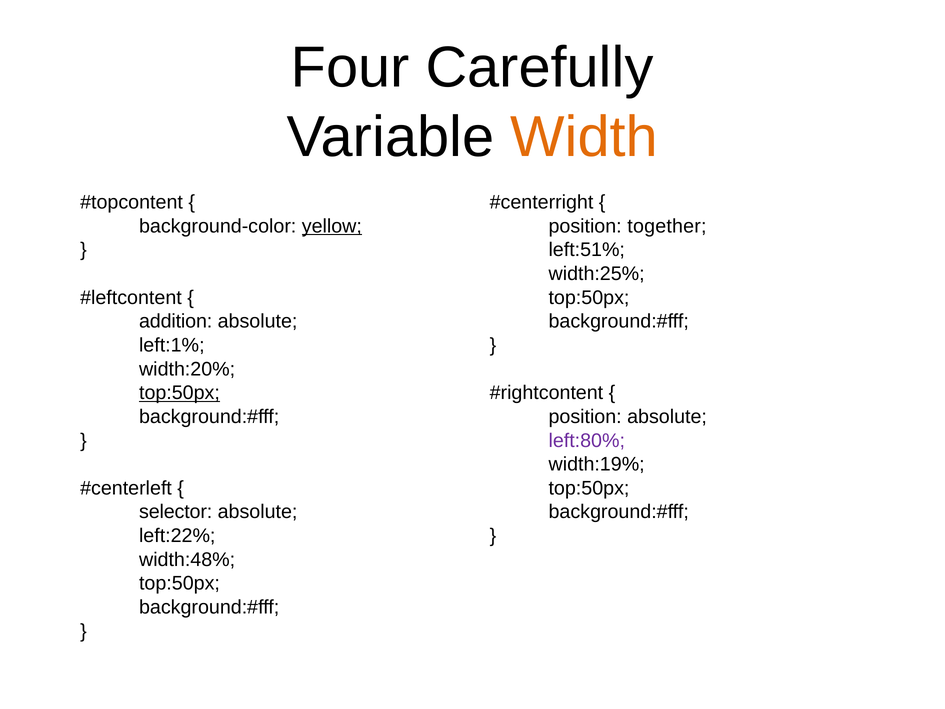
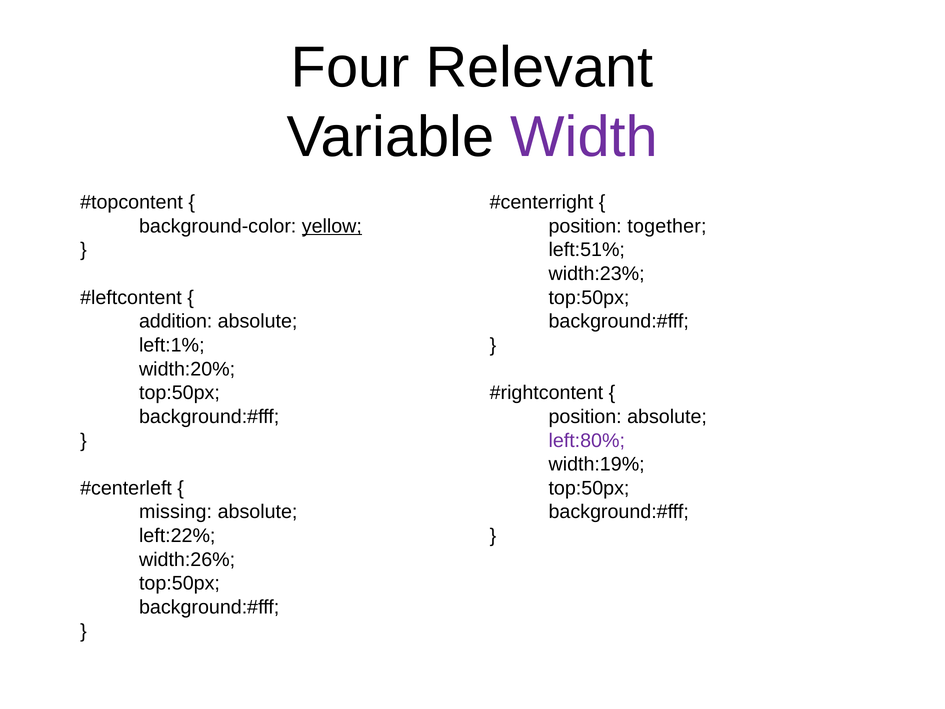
Carefully: Carefully -> Relevant
Width colour: orange -> purple
width:25%: width:25% -> width:23%
top:50px at (179, 393) underline: present -> none
selector: selector -> missing
width:48%: width:48% -> width:26%
